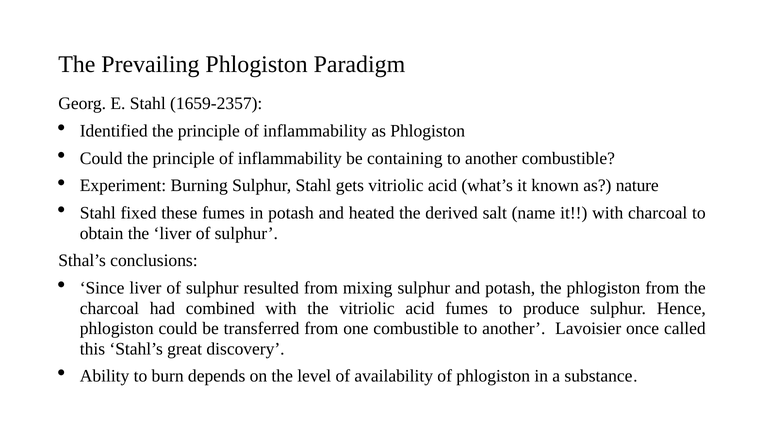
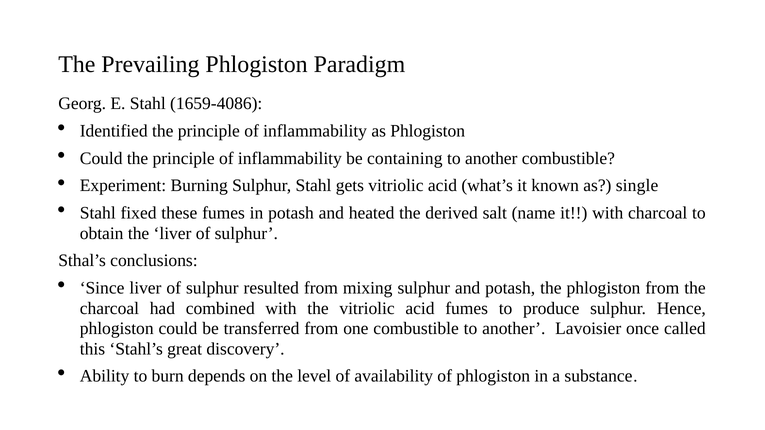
1659-2357: 1659-2357 -> 1659-4086
nature: nature -> single
